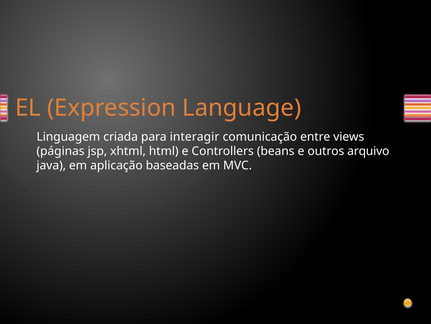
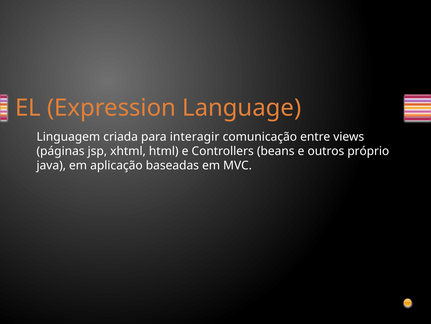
arquivo: arquivo -> próprio
